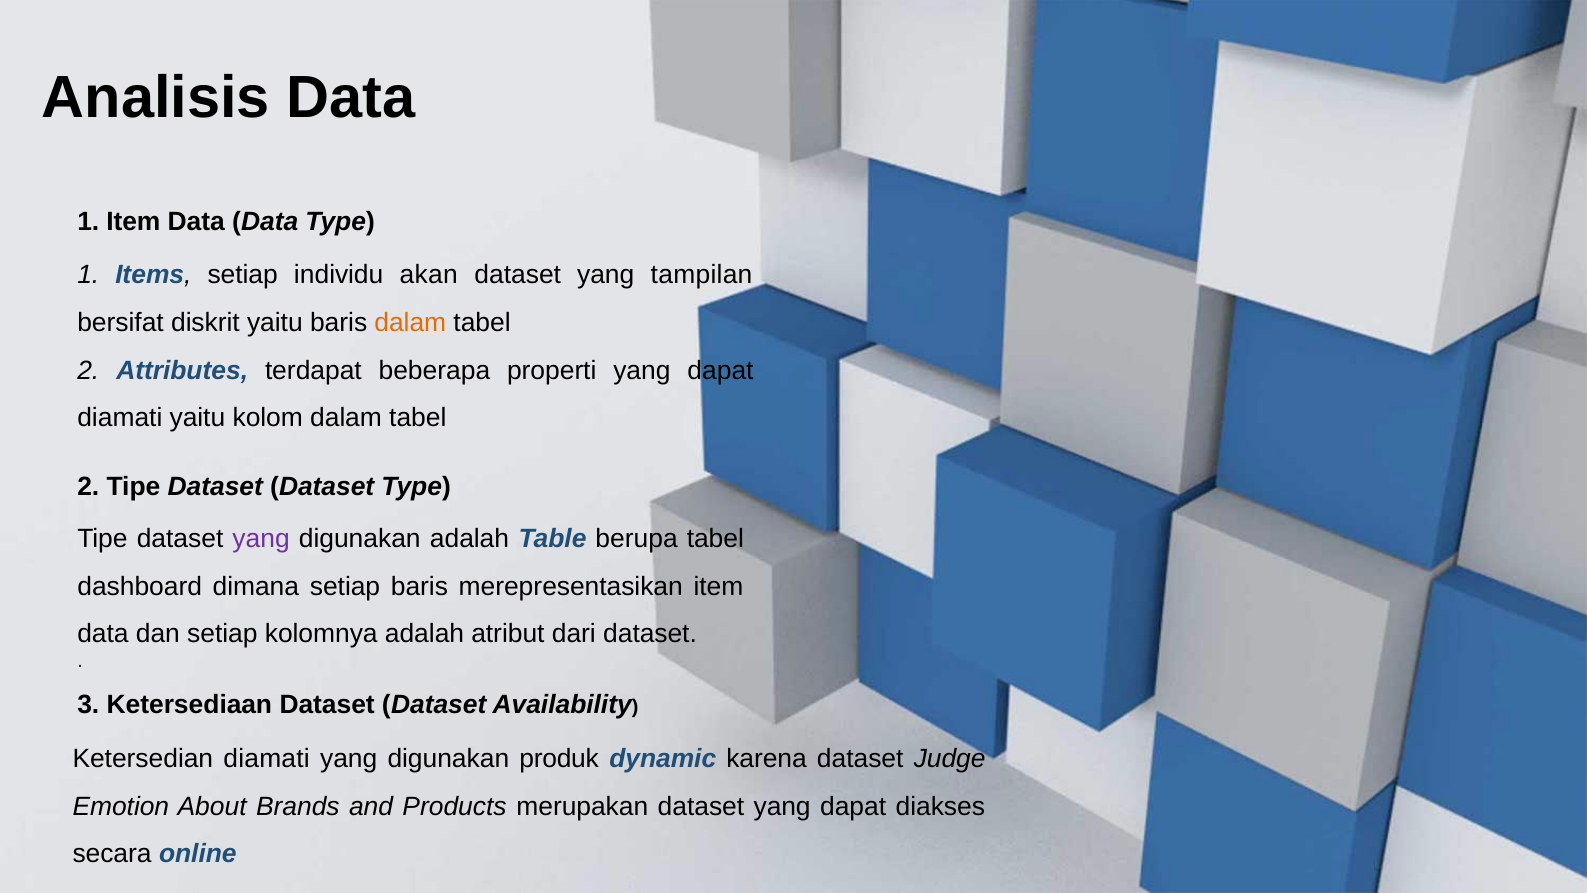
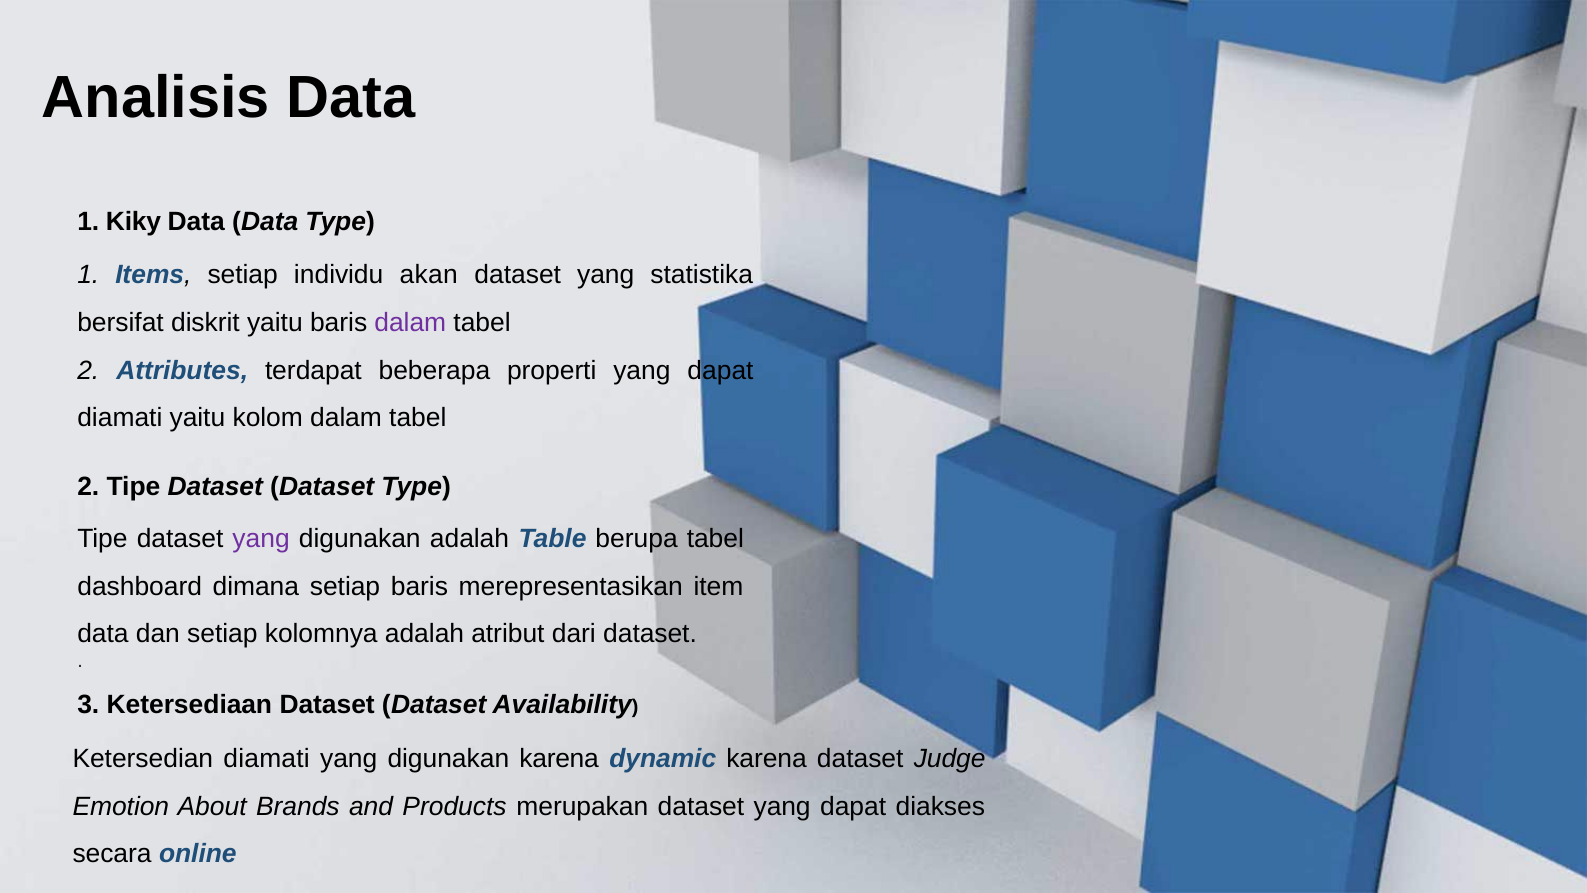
1 Item: Item -> Kiky
tampilan: tampilan -> statistika
dalam at (410, 323) colour: orange -> purple
digunakan produk: produk -> karena
